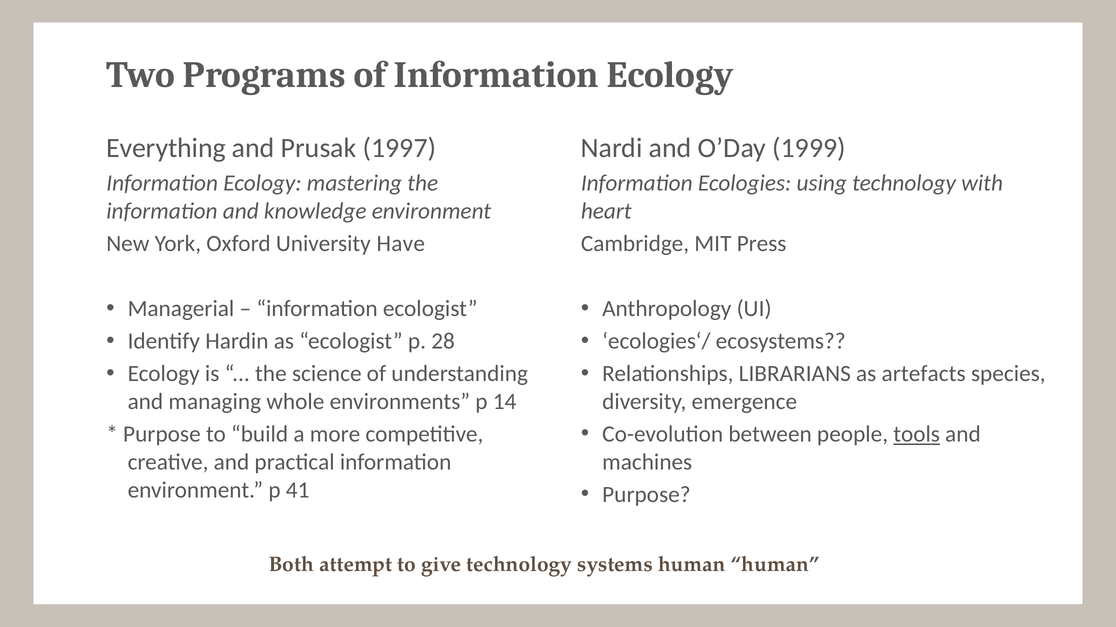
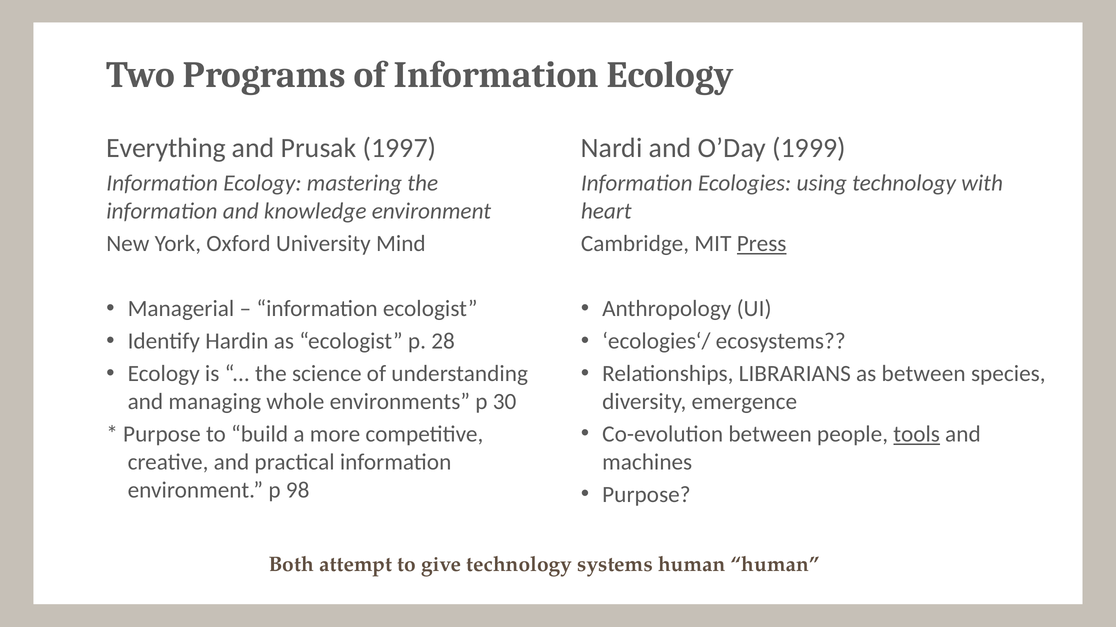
Have: Have -> Mind
Press underline: none -> present
as artefacts: artefacts -> between
14: 14 -> 30
41: 41 -> 98
